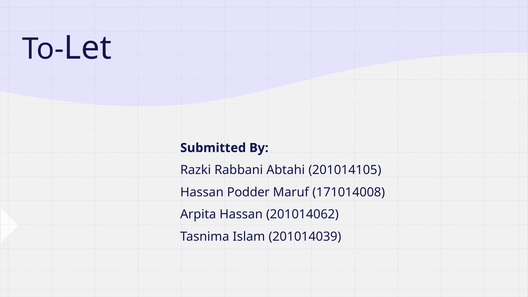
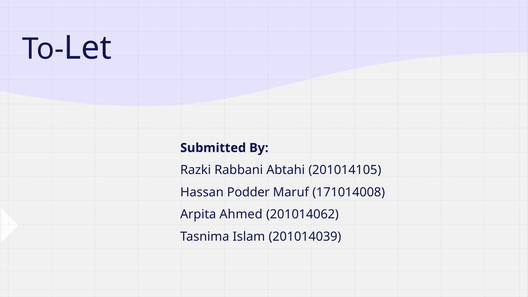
Arpita Hassan: Hassan -> Ahmed
